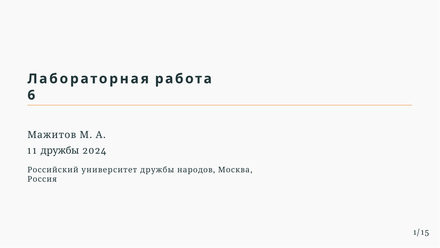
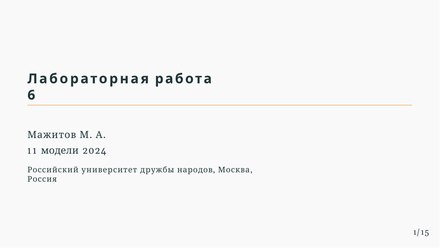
11 дружбы: дружбы -> модели
